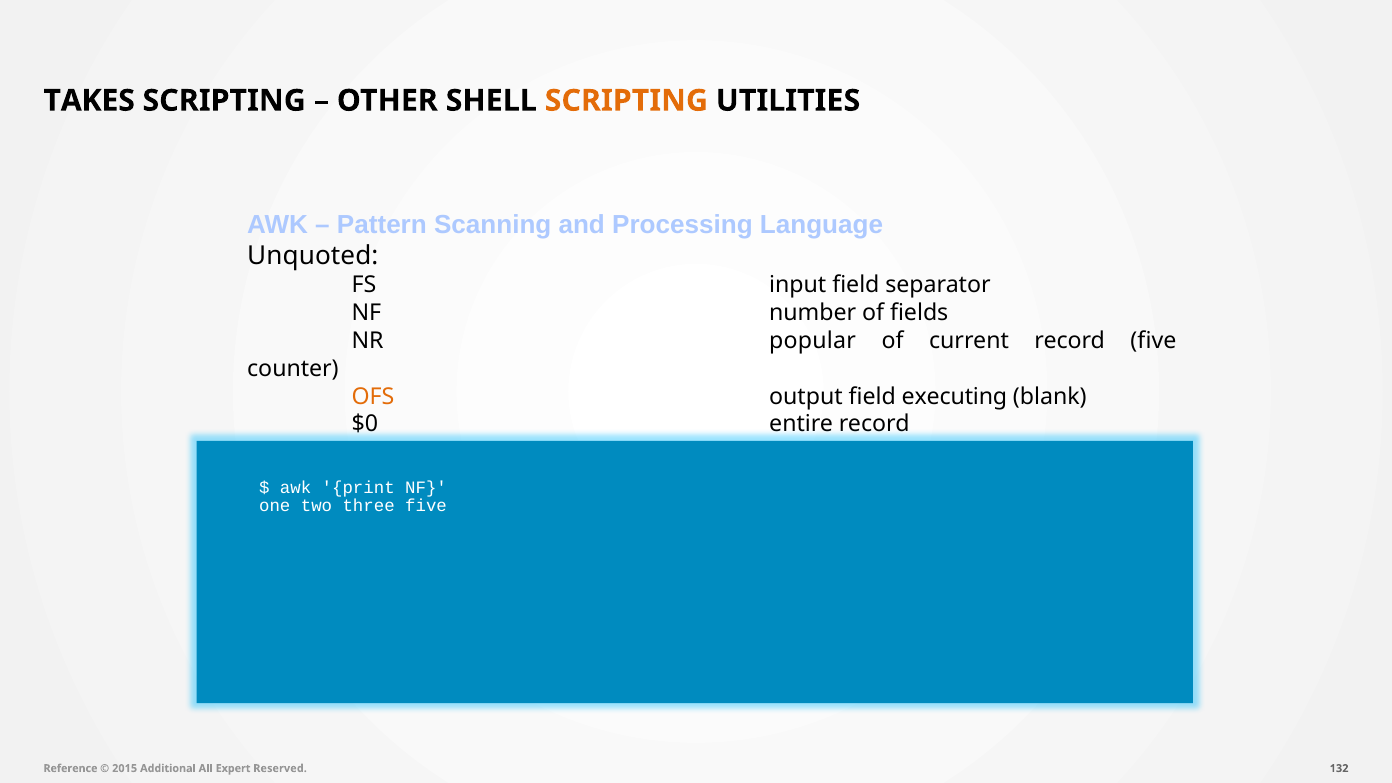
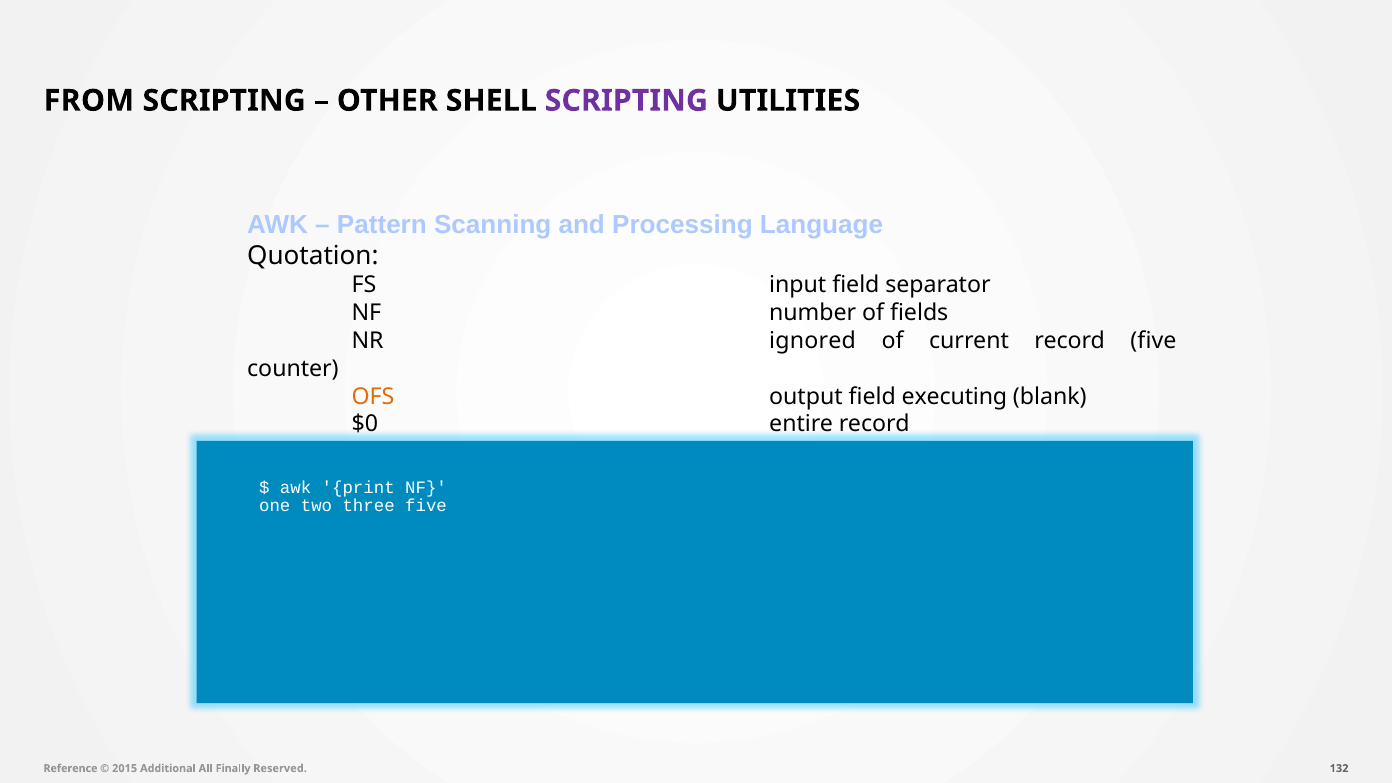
TAKES: TAKES -> FROM
SCRIPTING at (626, 101) colour: orange -> purple
Unquoted: Unquoted -> Quotation
popular: popular -> ignored
Expert: Expert -> Finally
